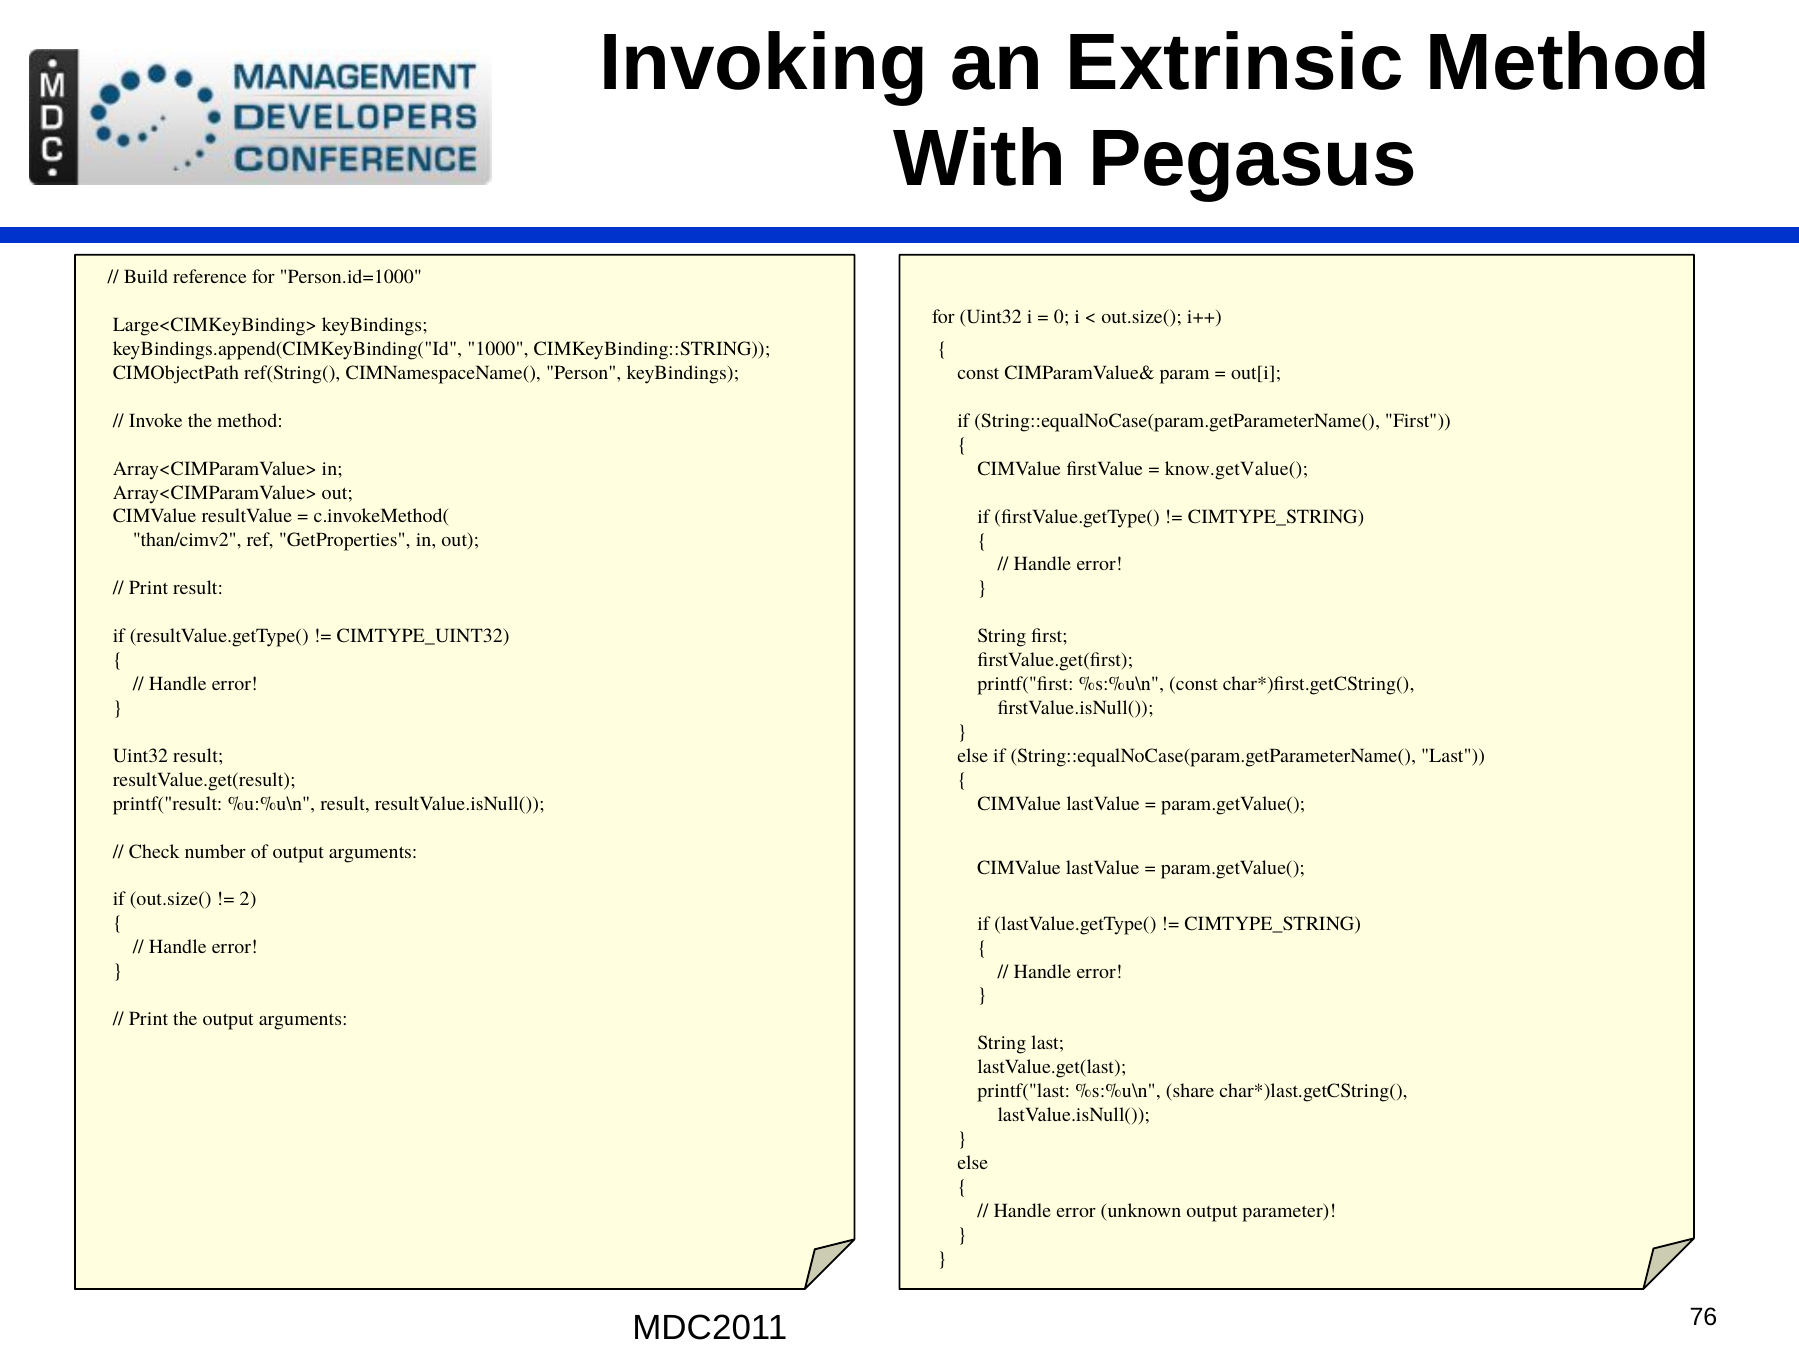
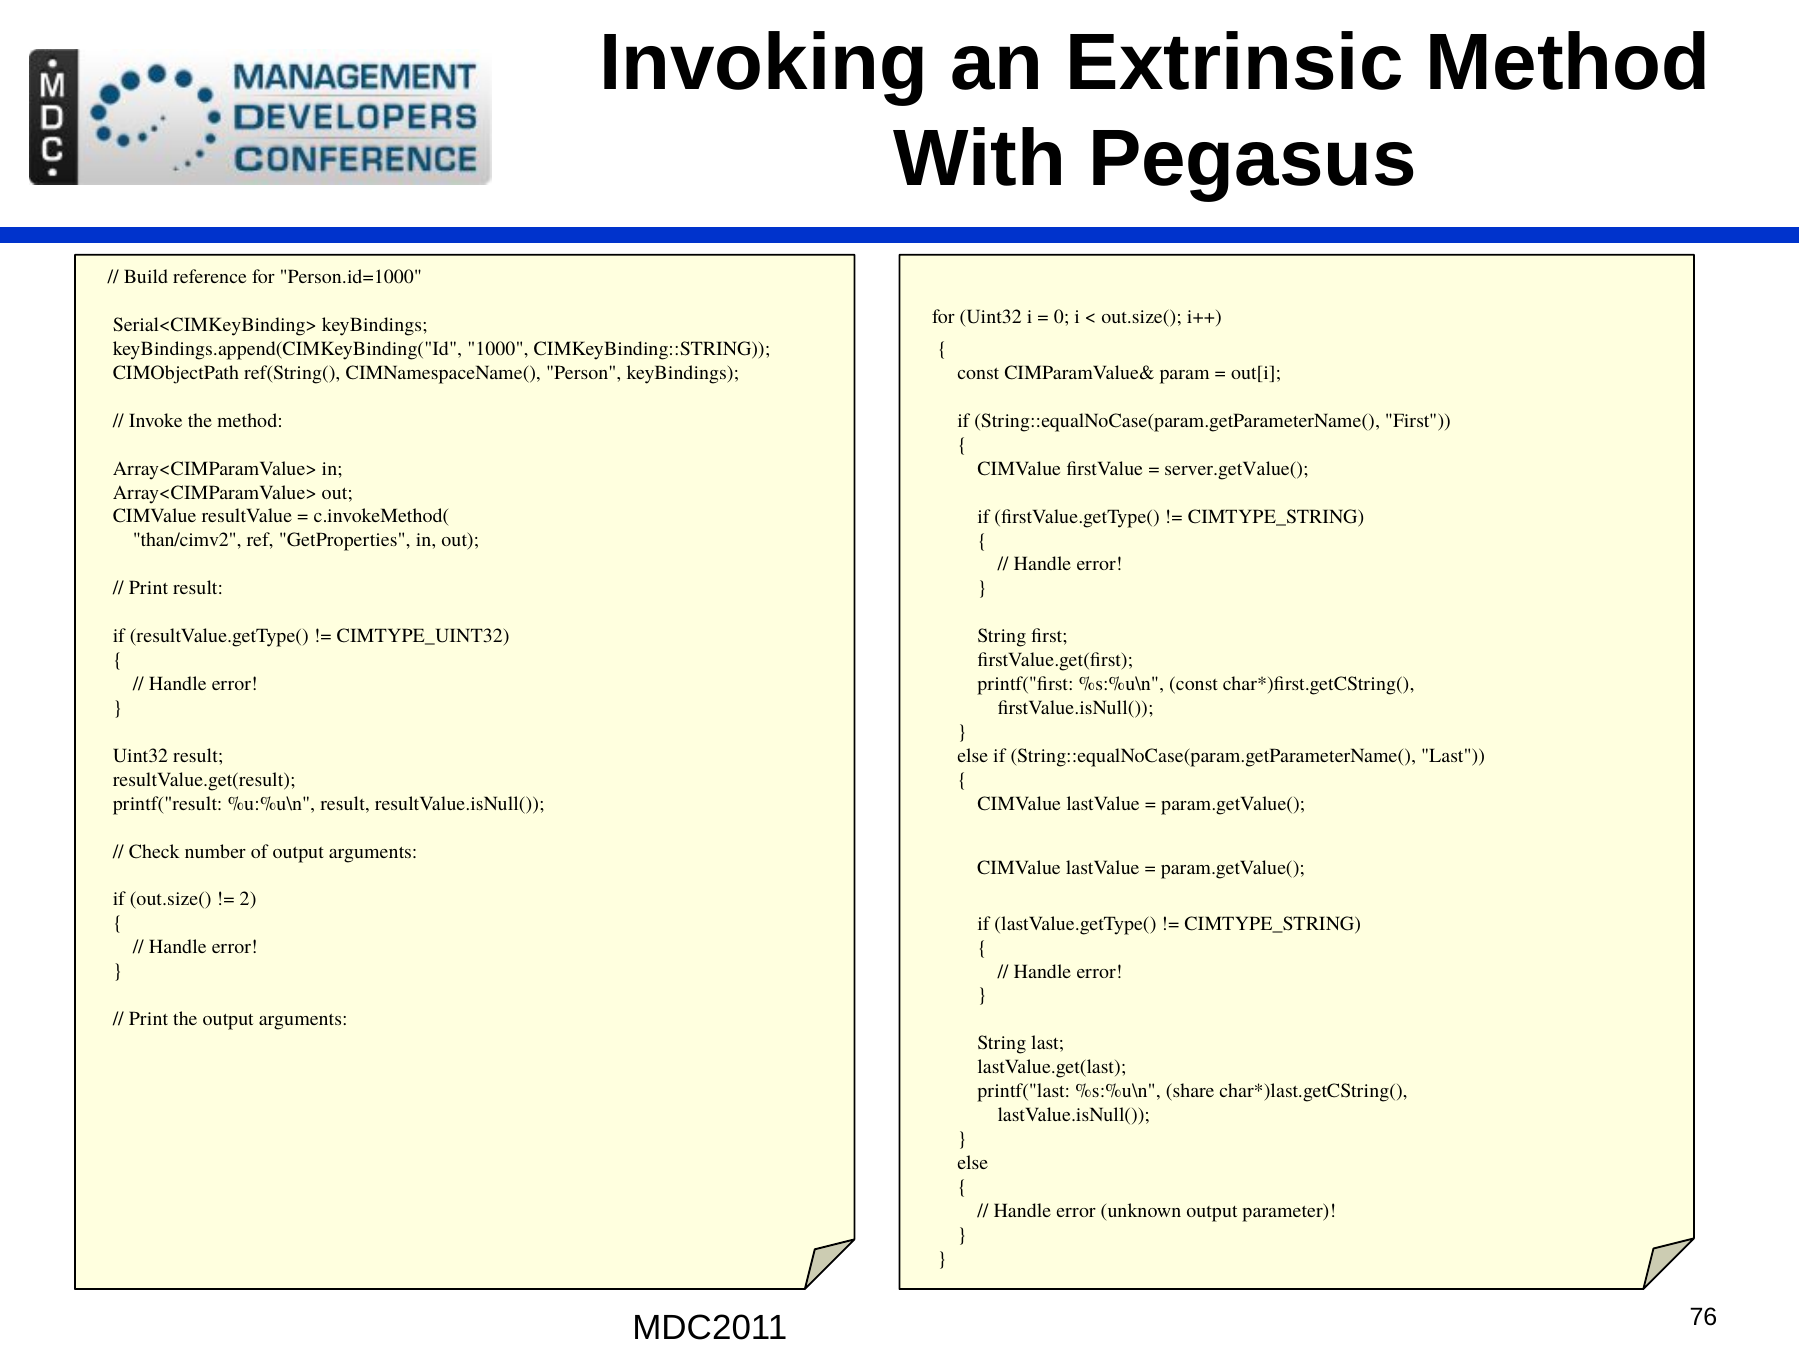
Large<CIMKeyBinding>: Large<CIMKeyBinding> -> Serial<CIMKeyBinding>
know.getValue(: know.getValue( -> server.getValue(
